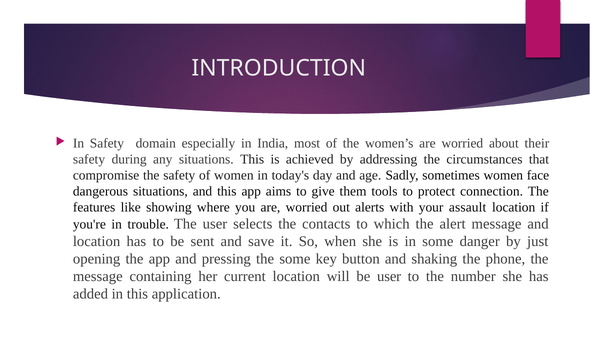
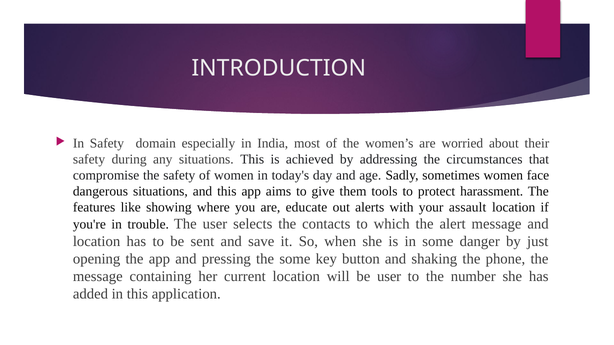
connection: connection -> harassment
you are worried: worried -> educate
